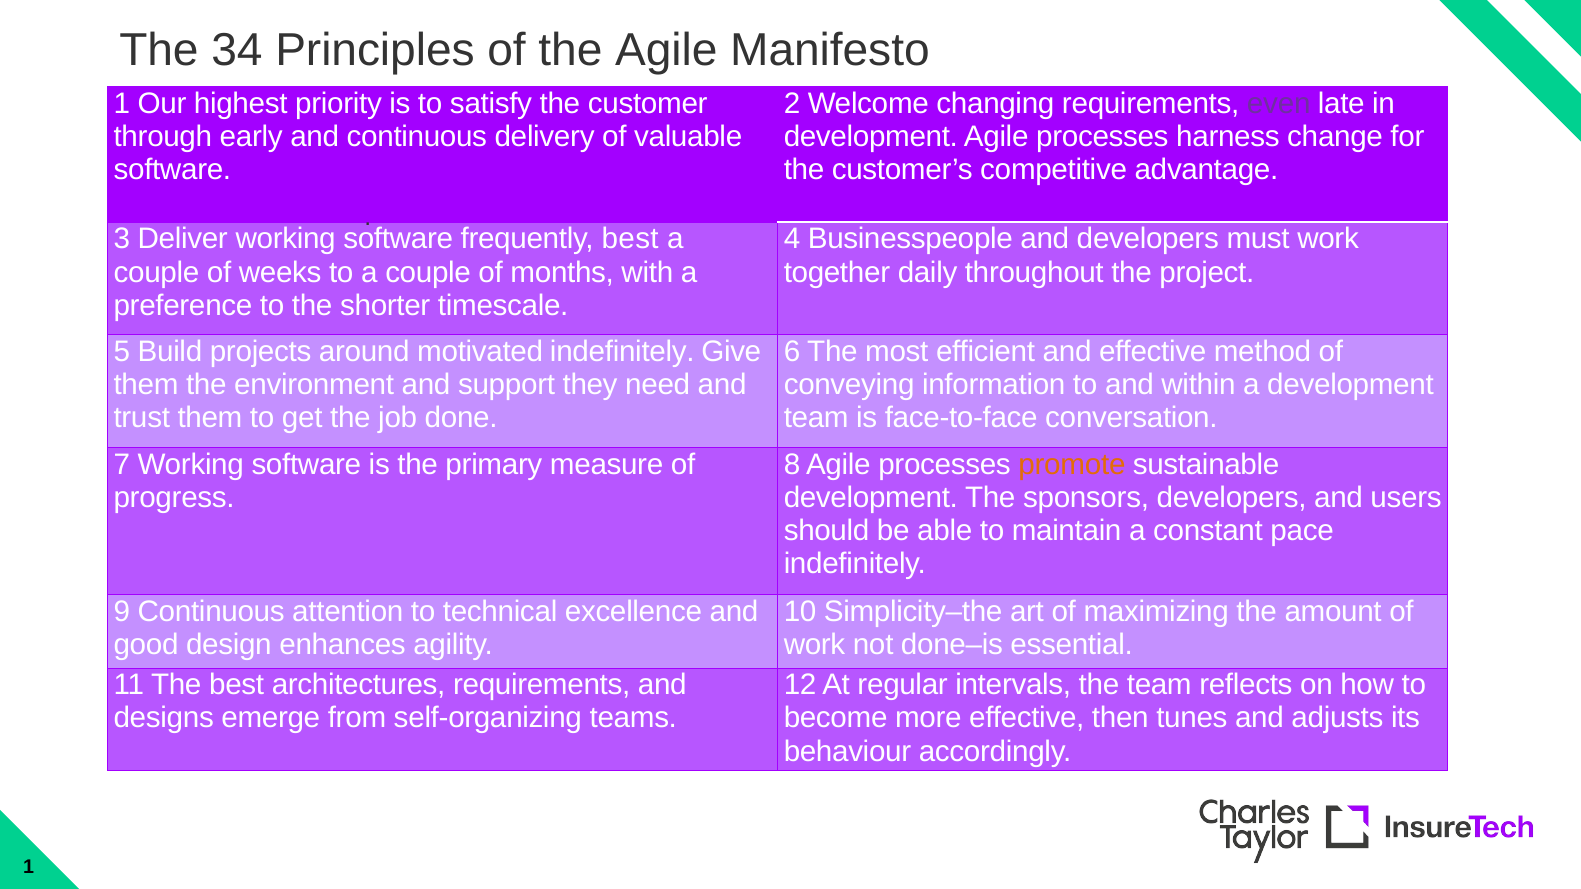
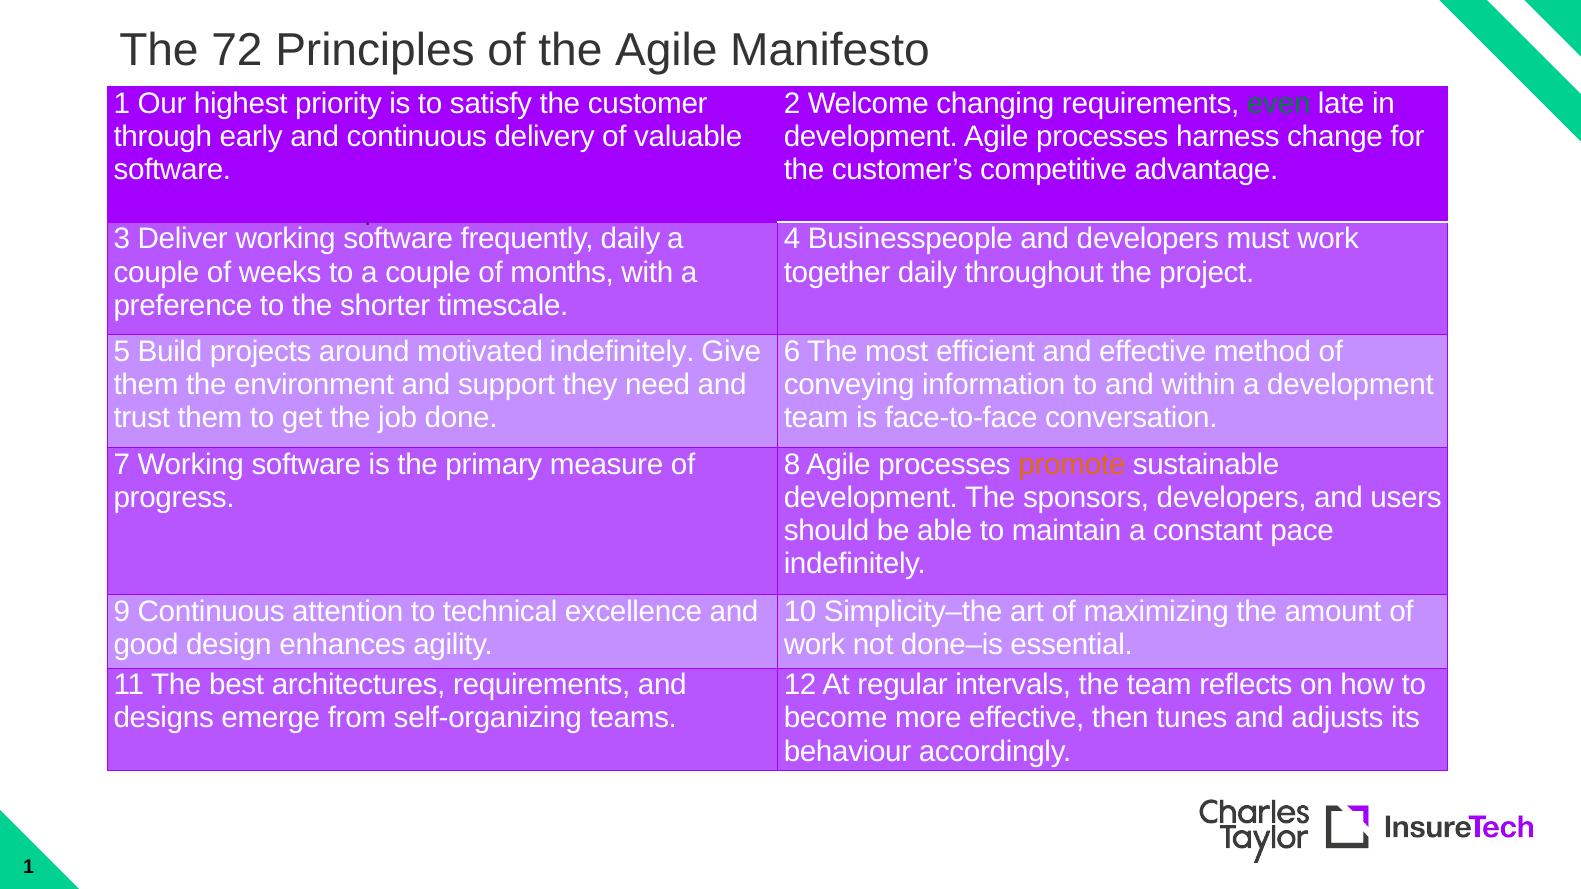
34: 34 -> 72
even colour: purple -> green
frequently best: best -> daily
